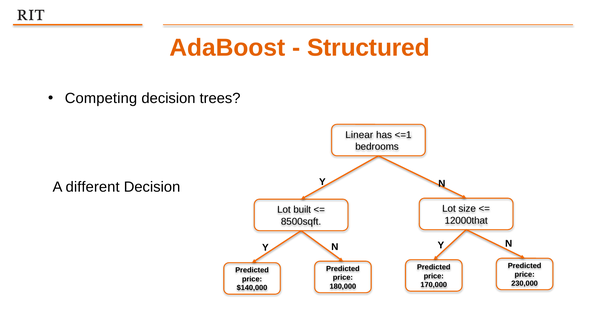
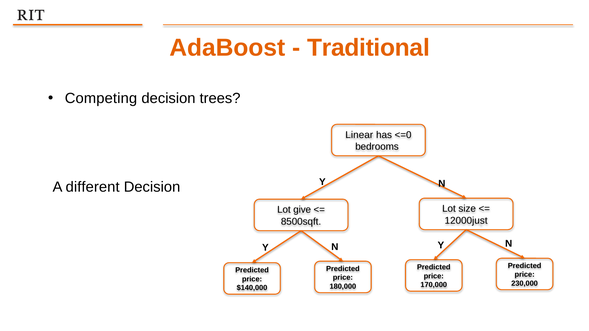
Structured: Structured -> Traditional
<=1: <=1 -> <=0
built: built -> give
12000that: 12000that -> 12000just
